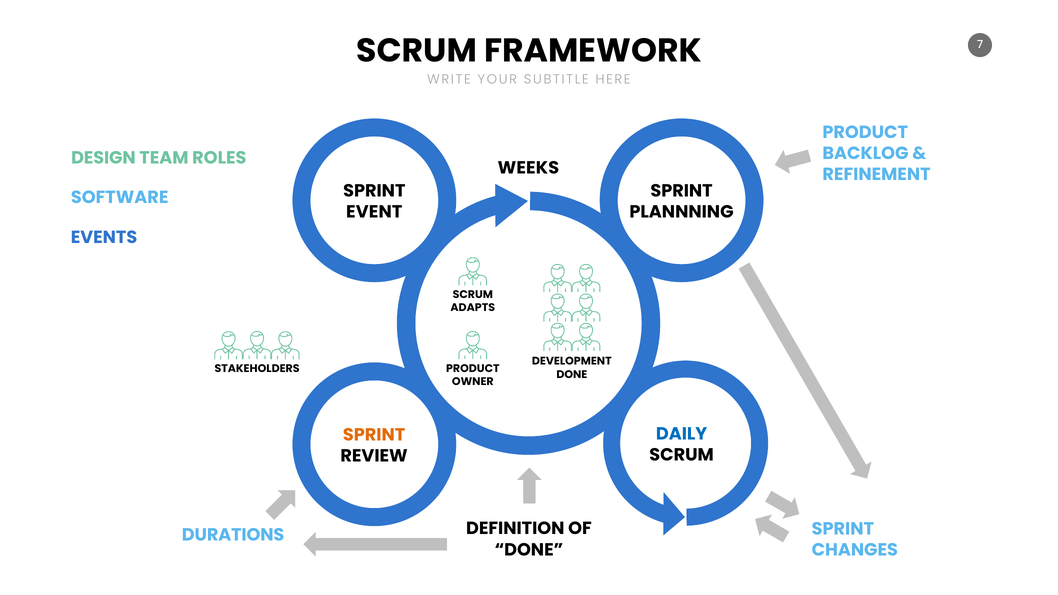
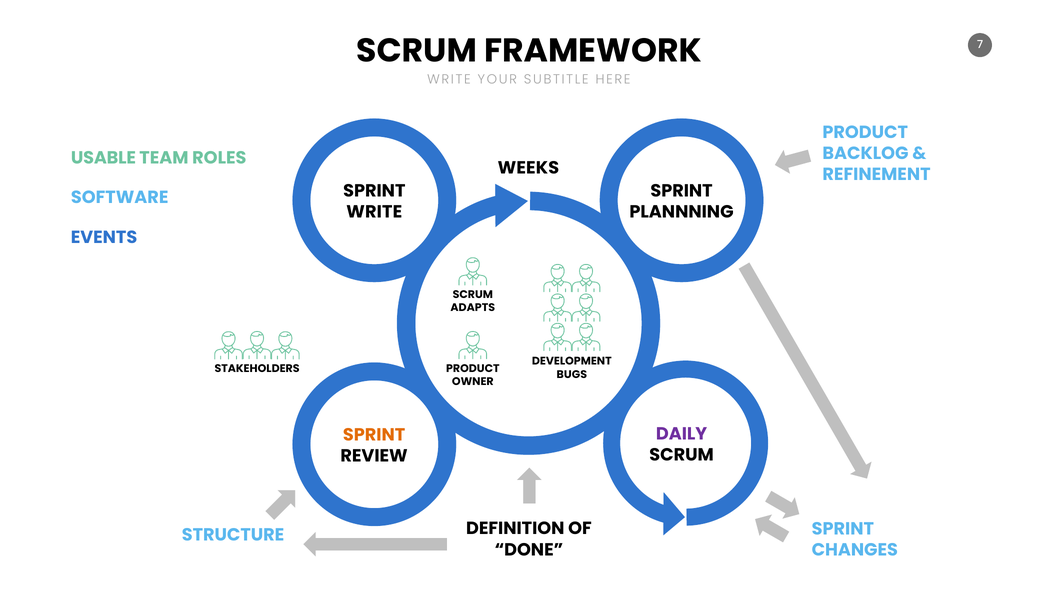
DESIGN: DESIGN -> USABLE
EVENT at (374, 212): EVENT -> WRITE
DONE at (572, 375): DONE -> BUGS
DAILY colour: blue -> purple
DURATIONS: DURATIONS -> STRUCTURE
